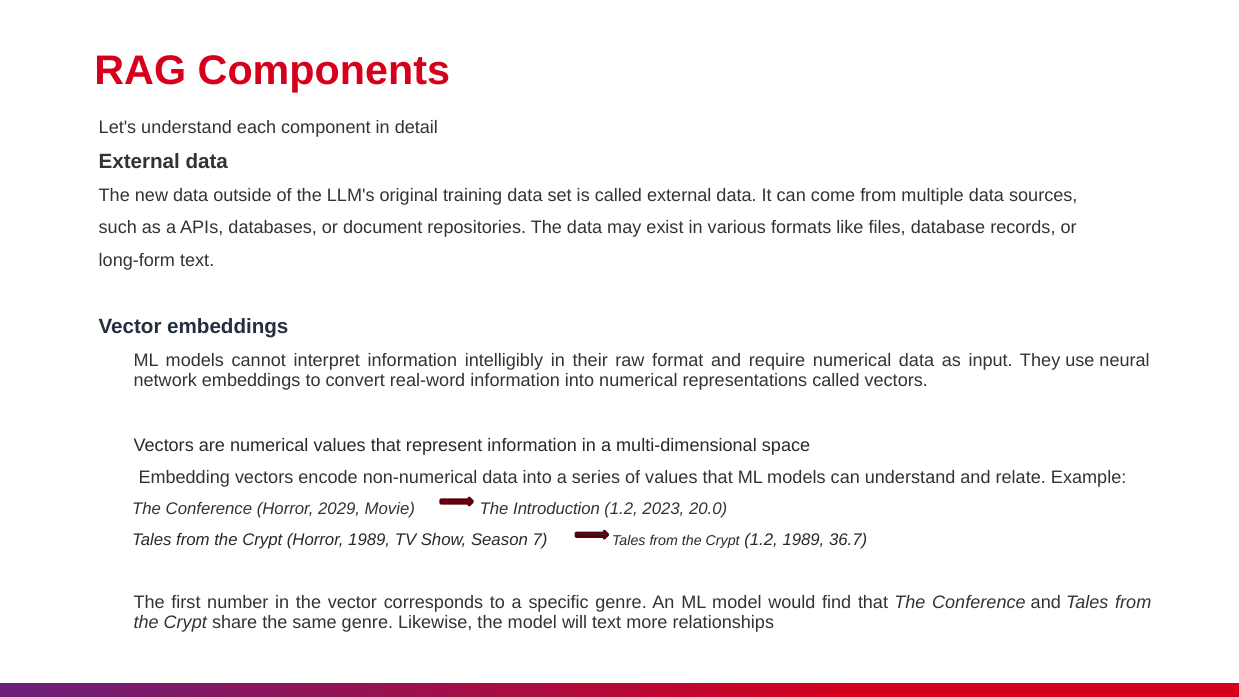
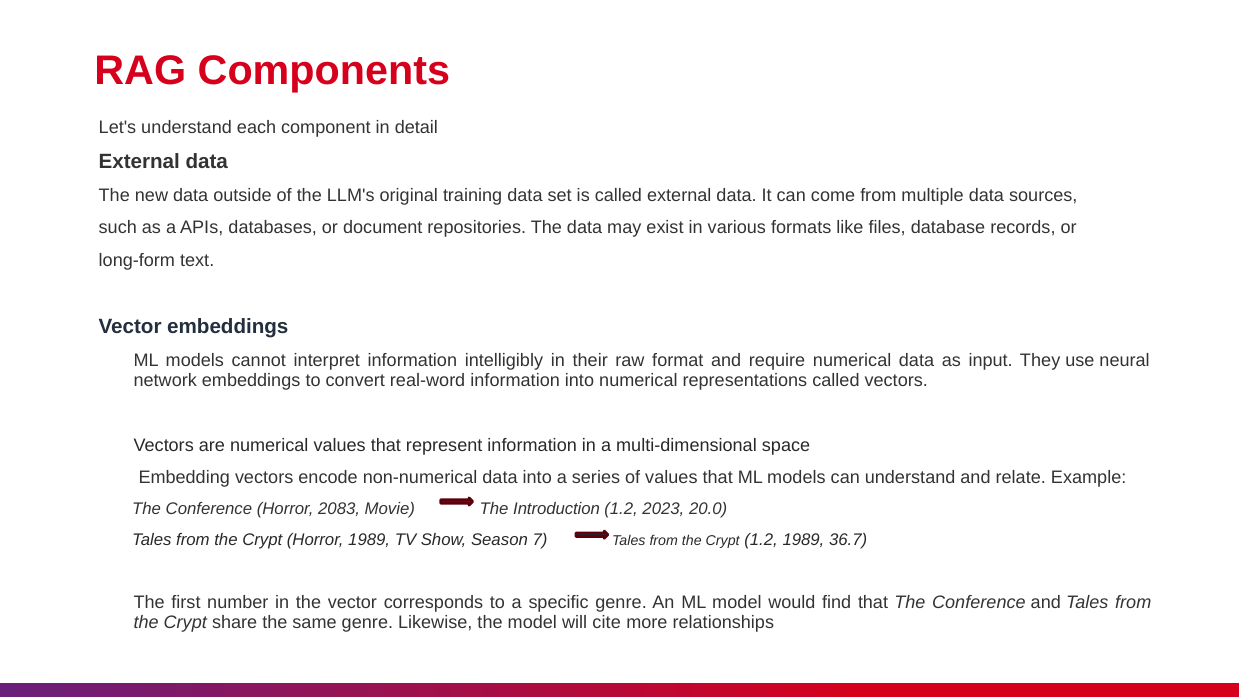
2029: 2029 -> 2083
will text: text -> cite
